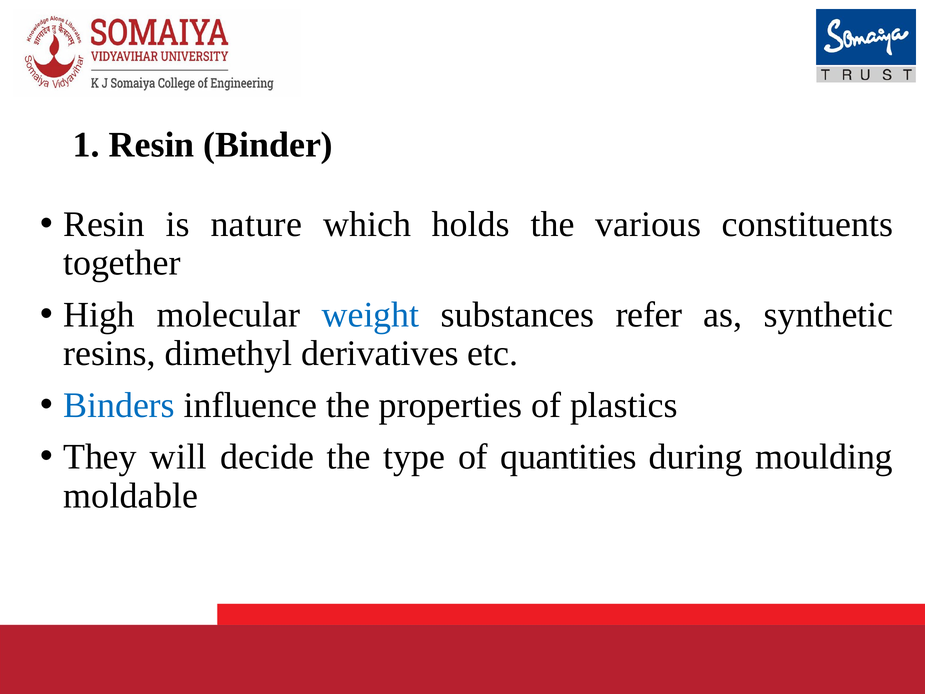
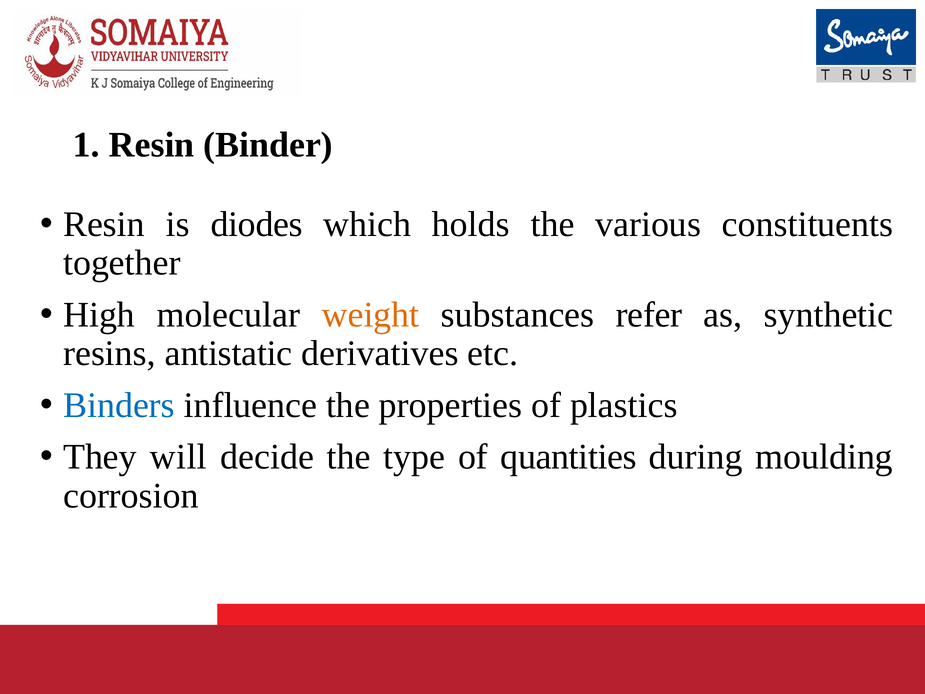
nature: nature -> diodes
weight colour: blue -> orange
dimethyl: dimethyl -> antistatic
moldable: moldable -> corrosion
